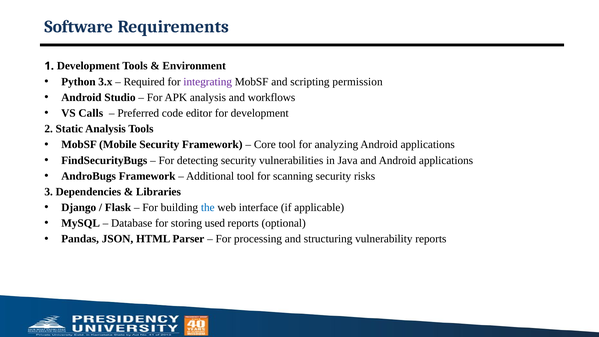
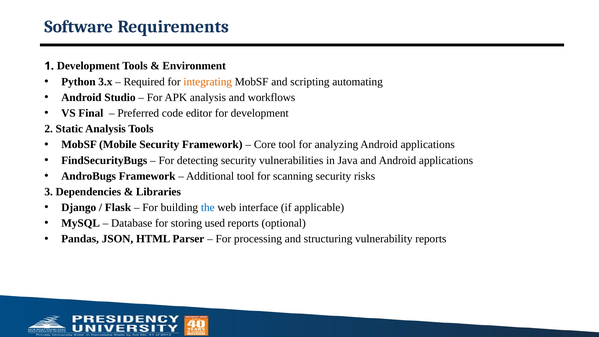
integrating colour: purple -> orange
permission: permission -> automating
Calls: Calls -> Final
